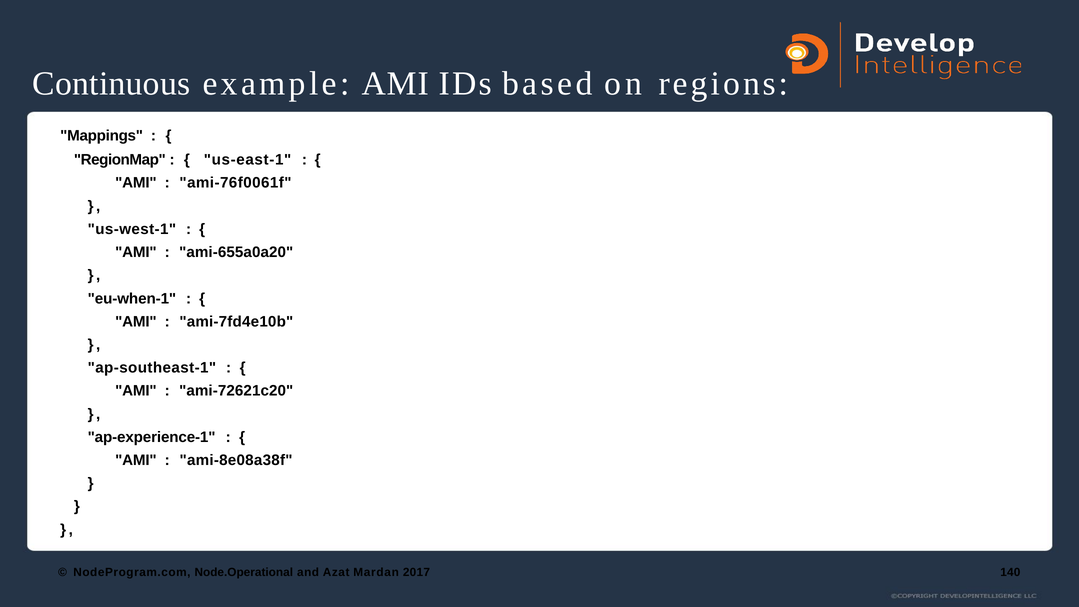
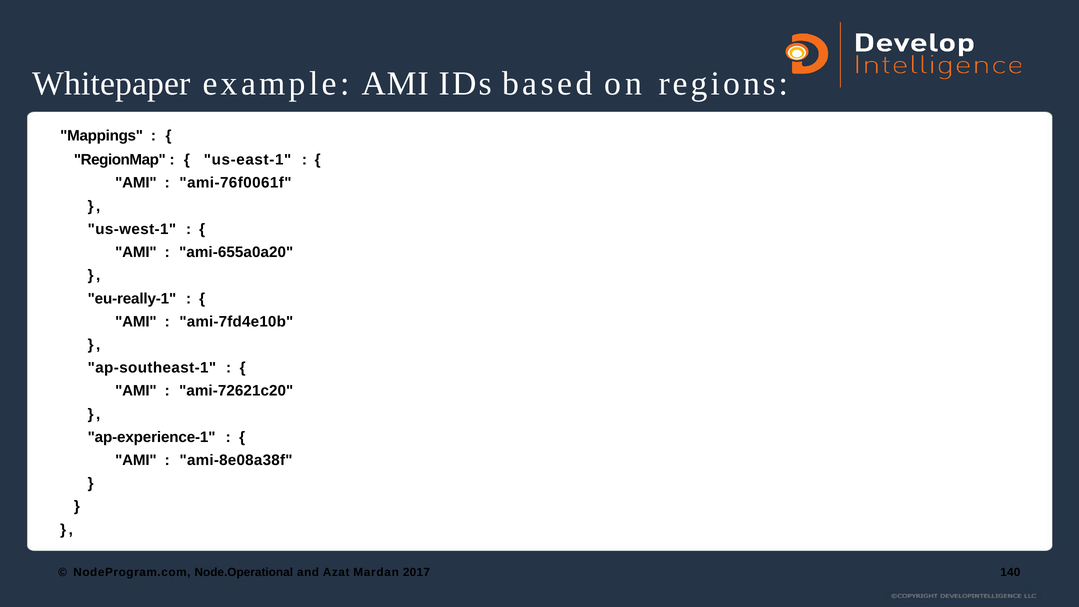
Continuous: Continuous -> Whitepaper
eu-when-1: eu-when-1 -> eu-really-1
